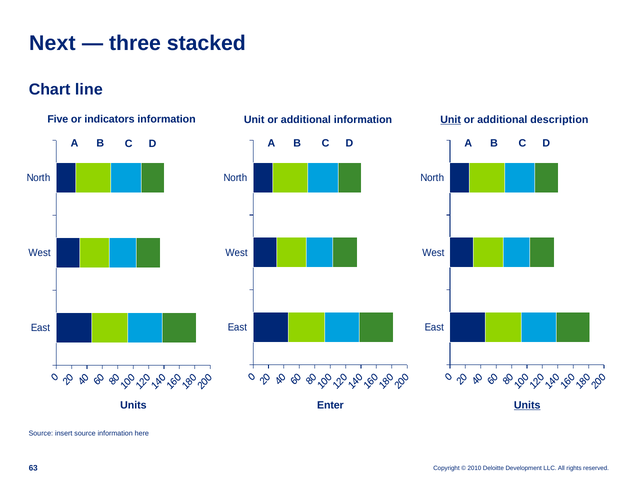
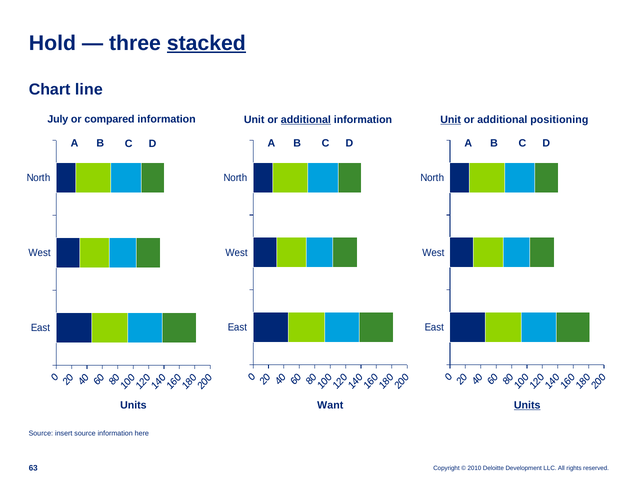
Next: Next -> Hold
stacked underline: none -> present
Five: Five -> July
indicators: indicators -> compared
additional at (306, 120) underline: none -> present
description: description -> positioning
Enter: Enter -> Want
